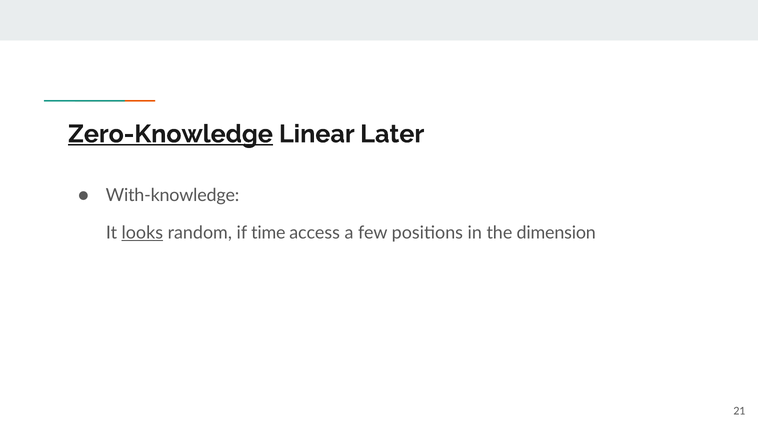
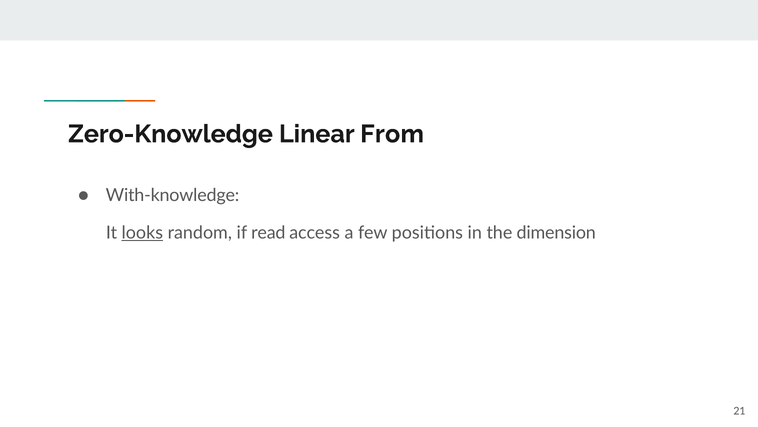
Zero-Knowledge underline: present -> none
Later: Later -> From
time: time -> read
